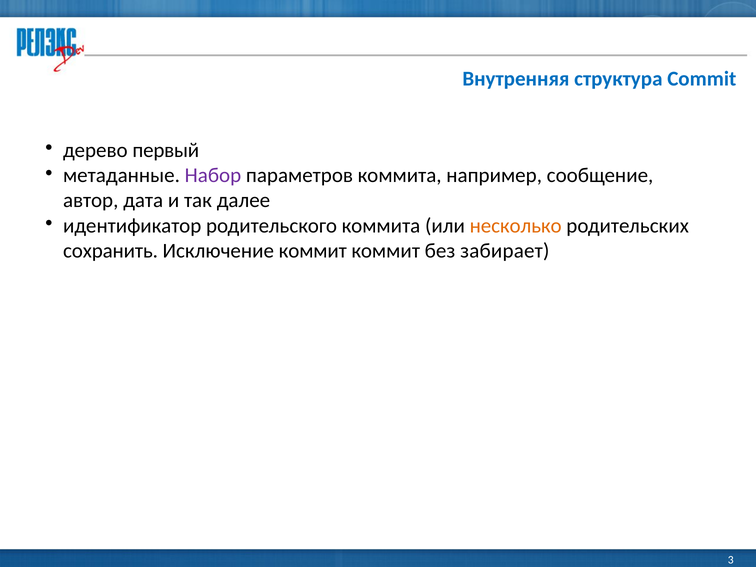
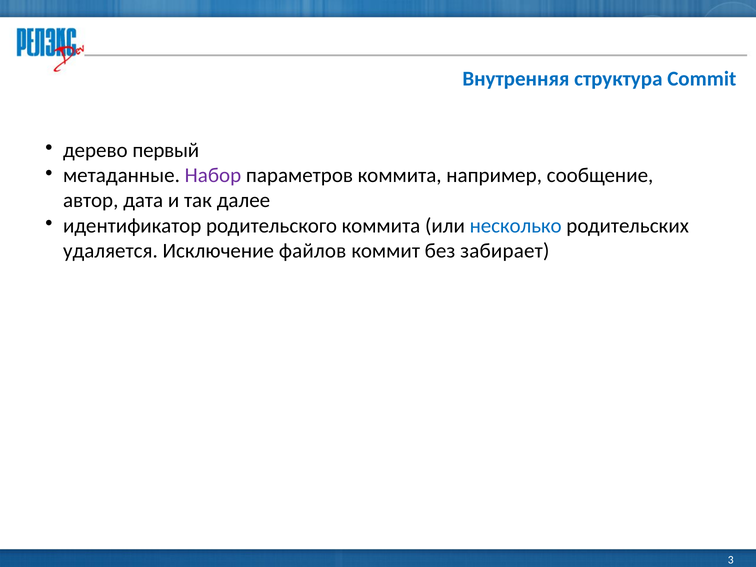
несколько colour: orange -> blue
сохранить: сохранить -> удаляется
Исключение коммит: коммит -> файлов
